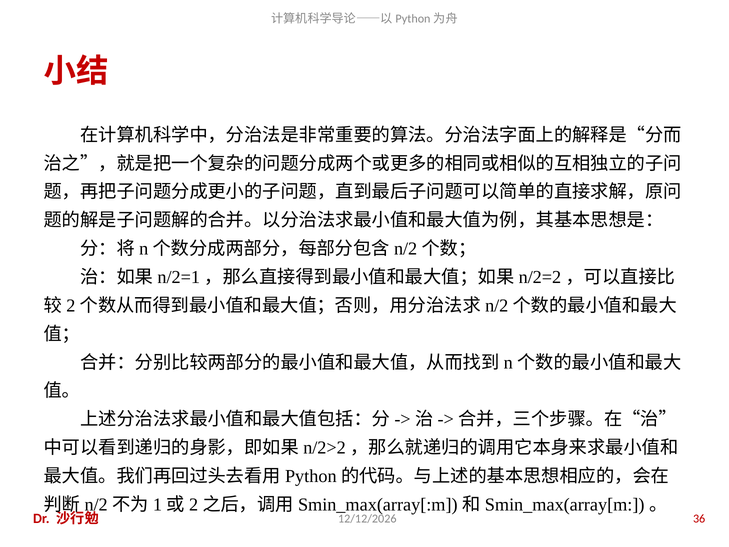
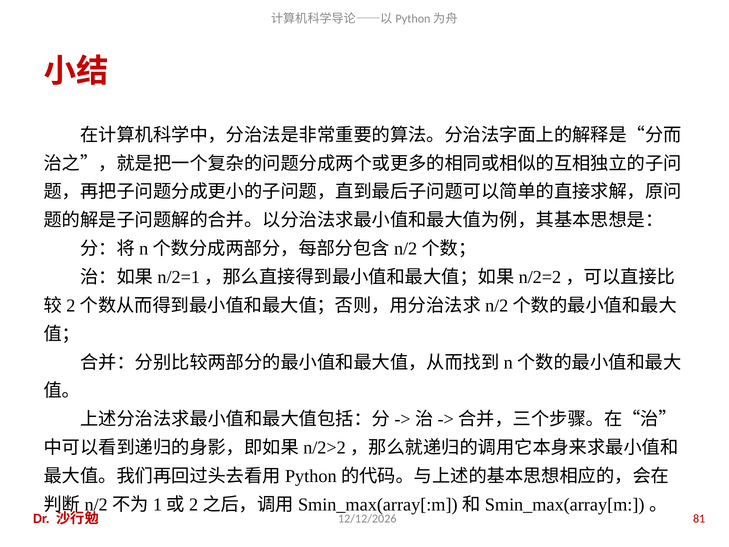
36: 36 -> 81
